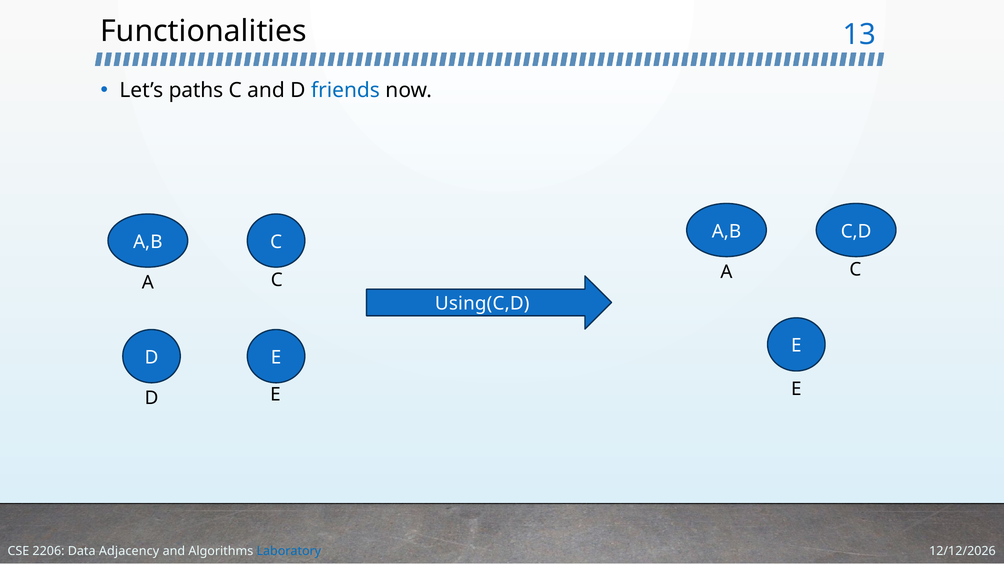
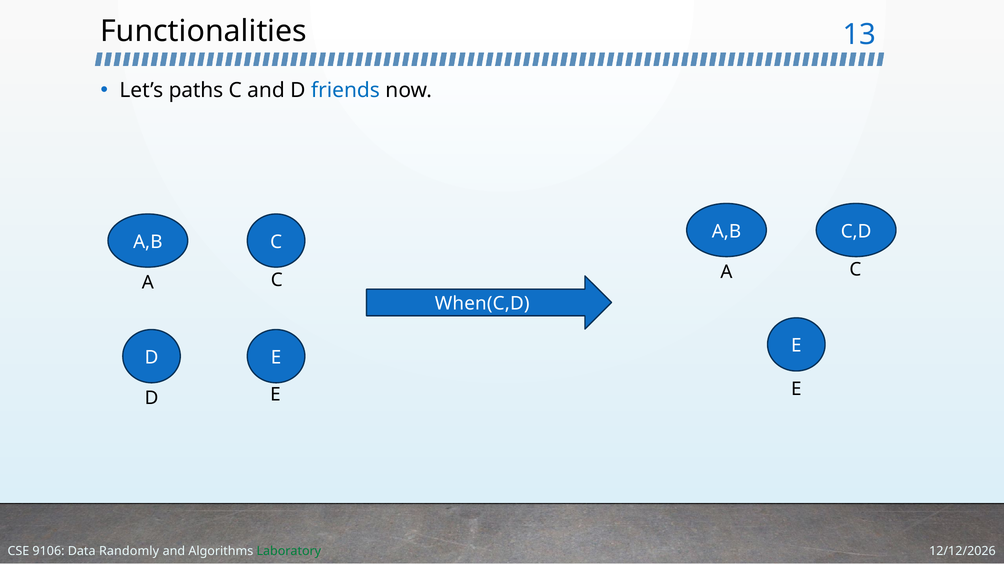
Using(C,D: Using(C,D -> When(C,D
2206: 2206 -> 9106
Adjacency: Adjacency -> Randomly
Laboratory colour: blue -> green
